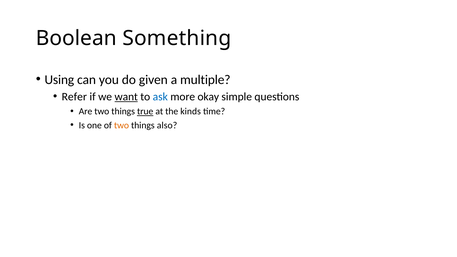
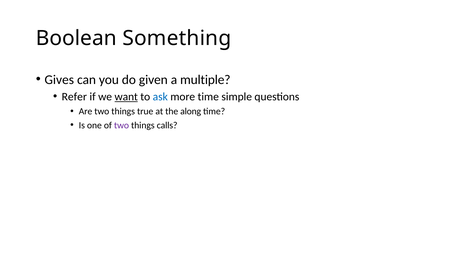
Using: Using -> Gives
more okay: okay -> time
true underline: present -> none
kinds: kinds -> along
two at (121, 125) colour: orange -> purple
also: also -> calls
